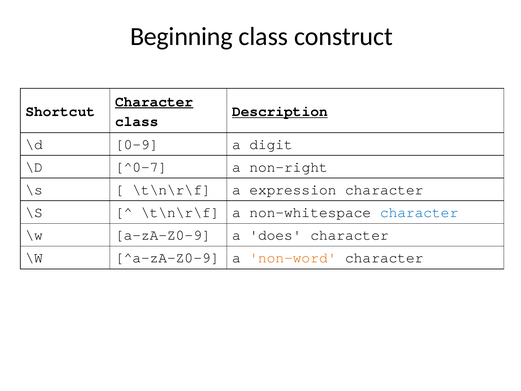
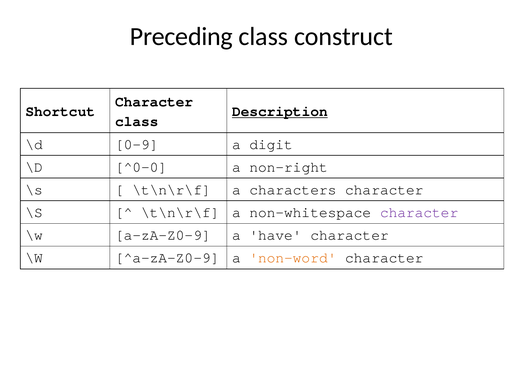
Beginning: Beginning -> Preceding
Character at (154, 102) underline: present -> none
^0-7: ^0-7 -> ^0-0
expression: expression -> characters
character at (419, 212) colour: blue -> purple
does: does -> have
